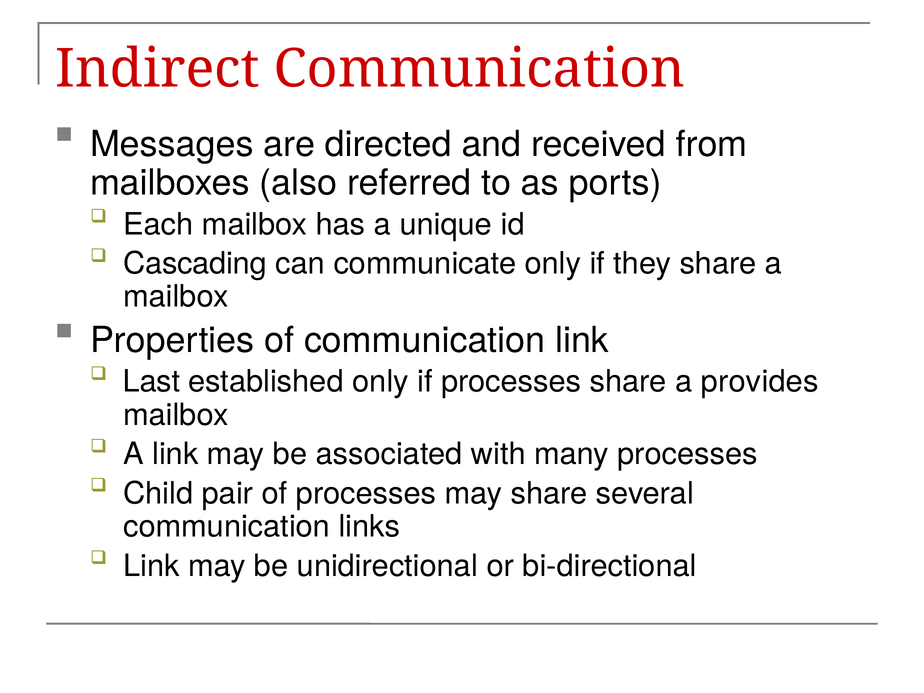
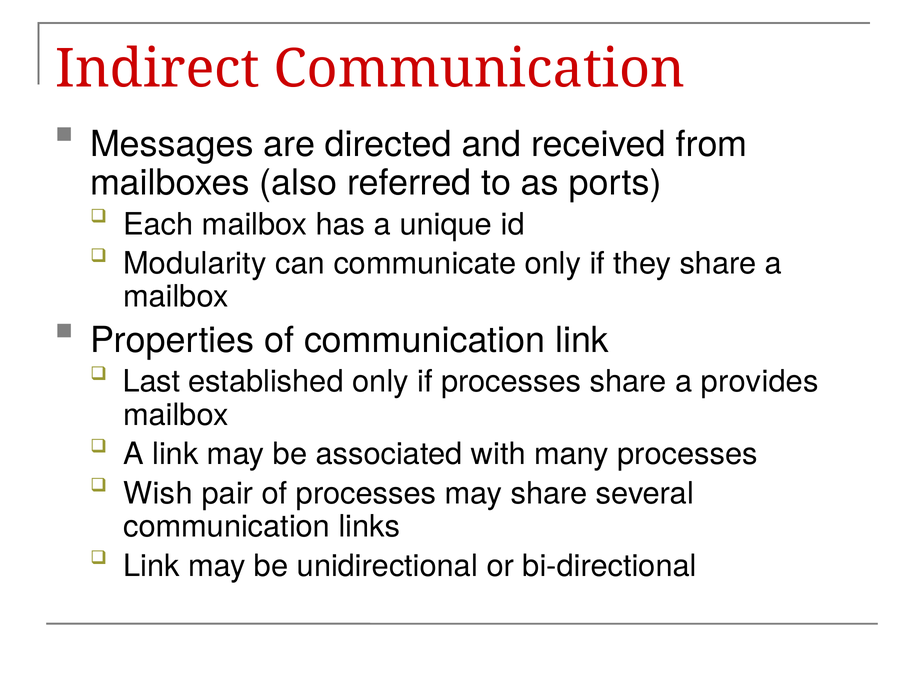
Cascading: Cascading -> Modularity
Child: Child -> Wish
